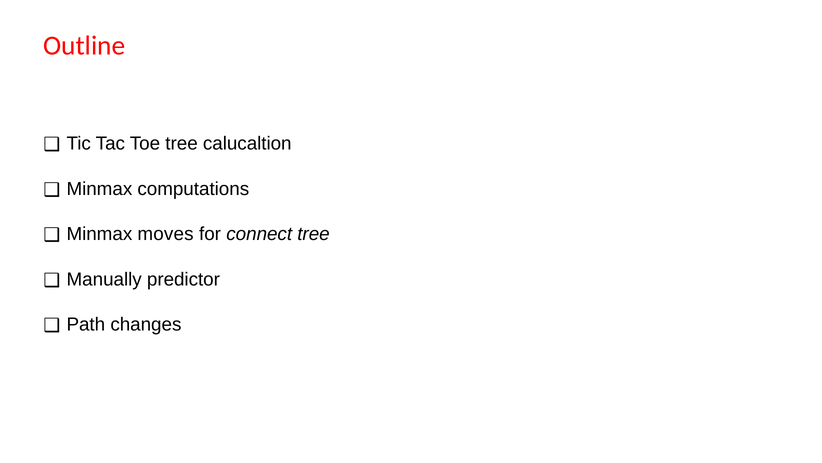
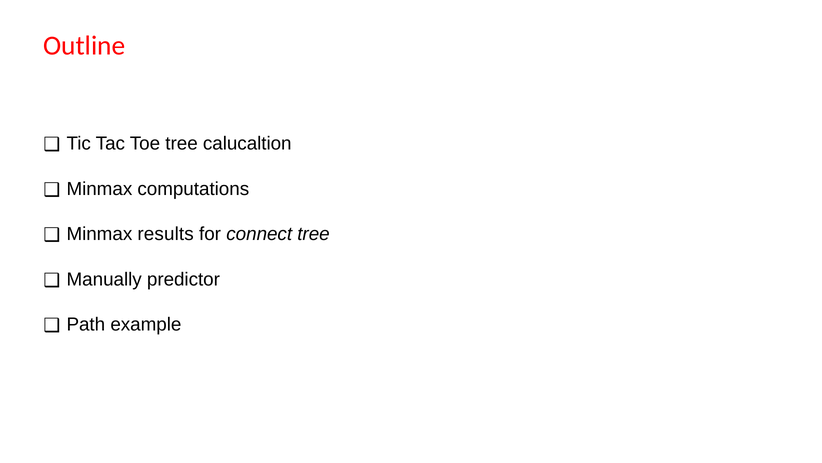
moves: moves -> results
changes: changes -> example
